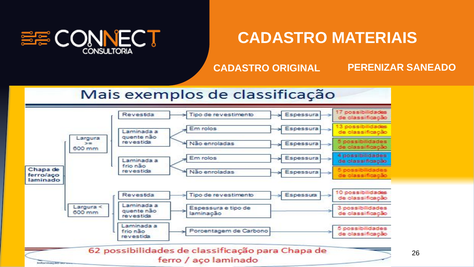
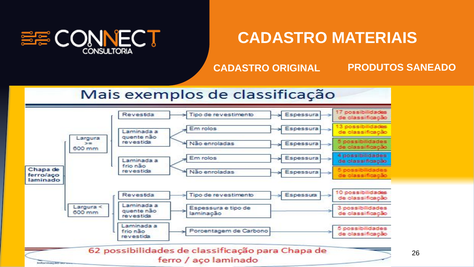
PERENIZAR: PERENIZAR -> PRODUTOS
